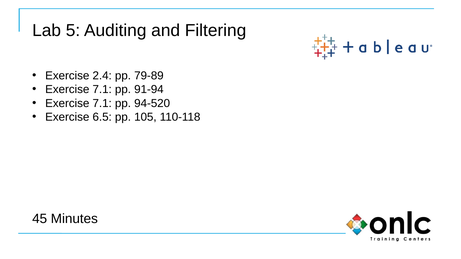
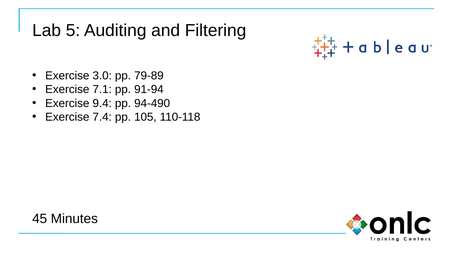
2.4: 2.4 -> 3.0
7.1 at (102, 103): 7.1 -> 9.4
94-520: 94-520 -> 94-490
6.5: 6.5 -> 7.4
